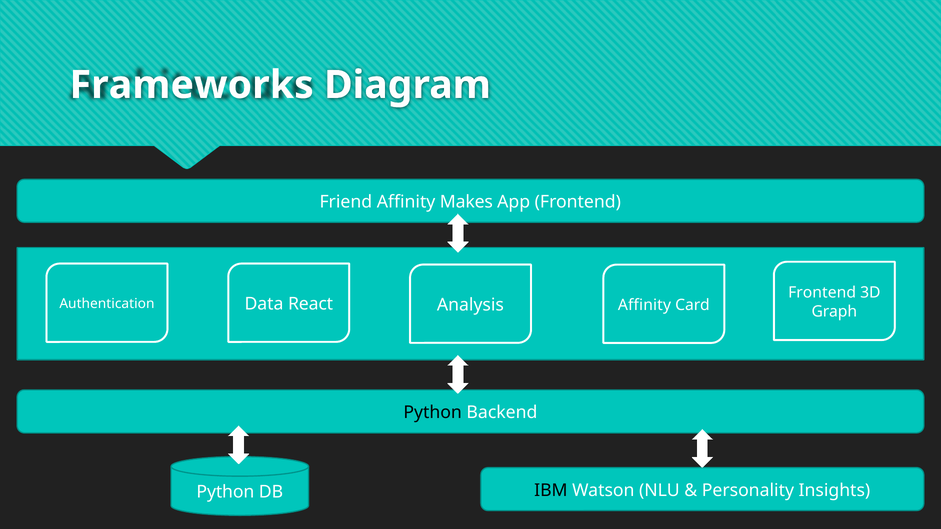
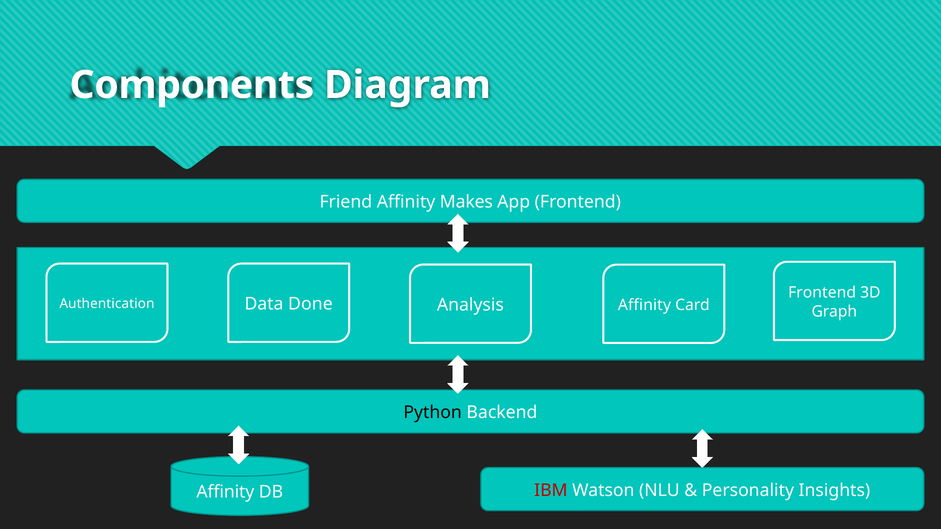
Frameworks: Frameworks -> Components
React: React -> Done
IBM colour: black -> red
Python at (225, 492): Python -> Affinity
